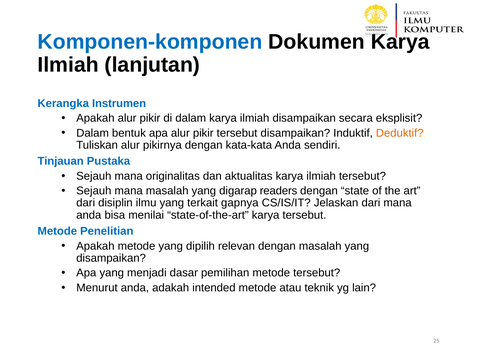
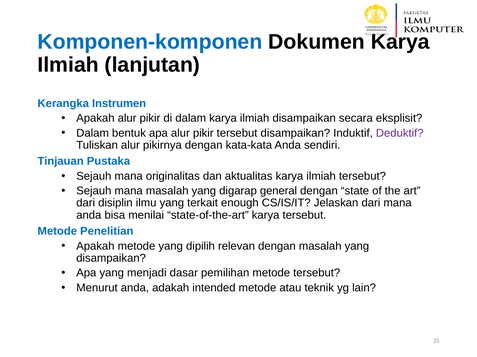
Deduktif colour: orange -> purple
readers: readers -> general
gapnya: gapnya -> enough
